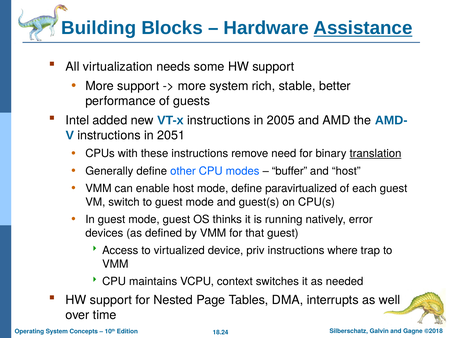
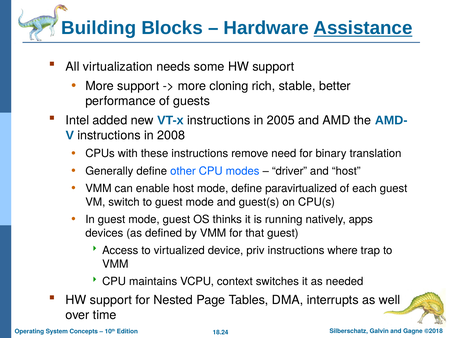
more system: system -> cloning
2051: 2051 -> 2008
translation underline: present -> none
buffer: buffer -> driver
error: error -> apps
